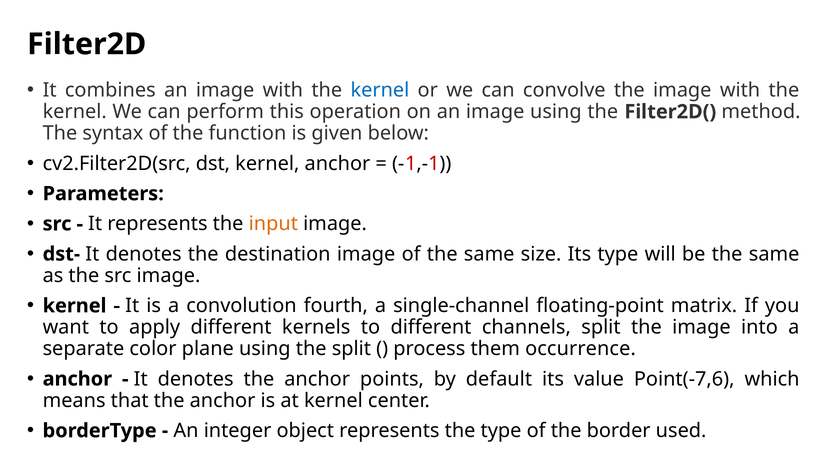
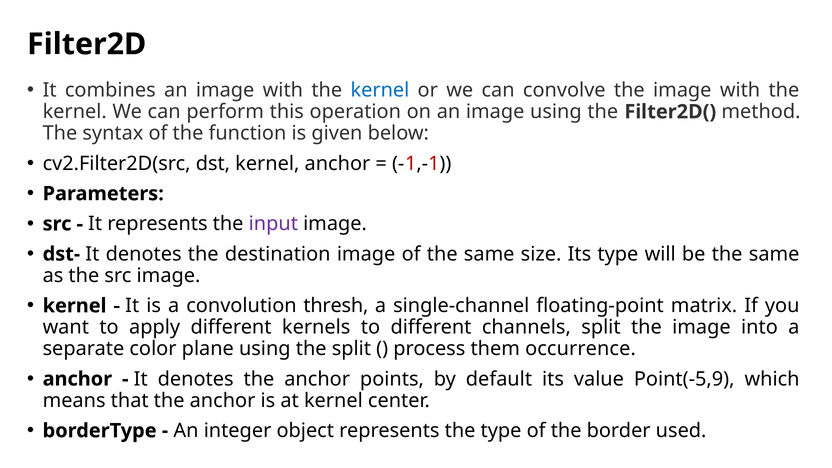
input colour: orange -> purple
fourth: fourth -> thresh
Point(-7,6: Point(-7,6 -> Point(-5,9
